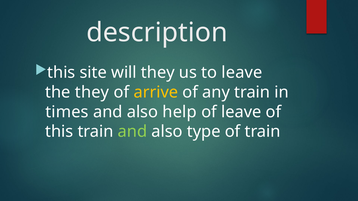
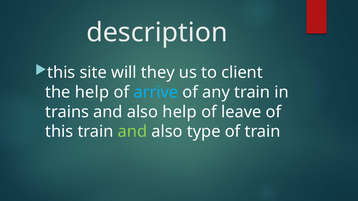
to leave: leave -> client
the they: they -> help
arrive colour: yellow -> light blue
times: times -> trains
